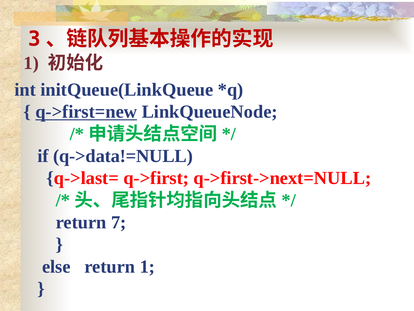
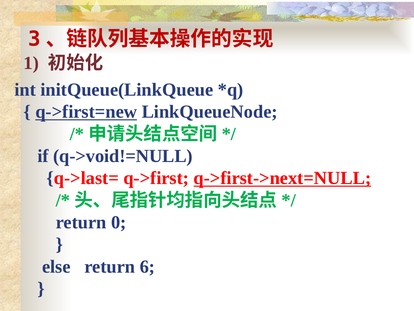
q->data!=NULL: q->data!=NULL -> q->void!=NULL
q->first->next=NULL underline: none -> present
7: 7 -> 0
return 1: 1 -> 6
